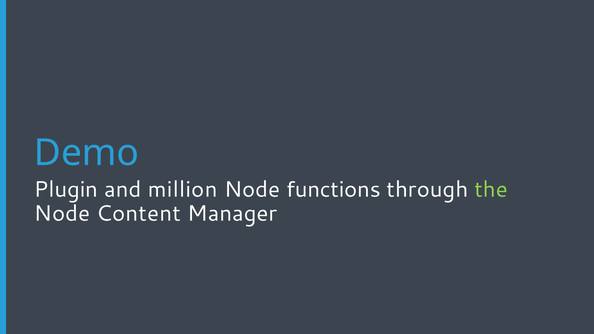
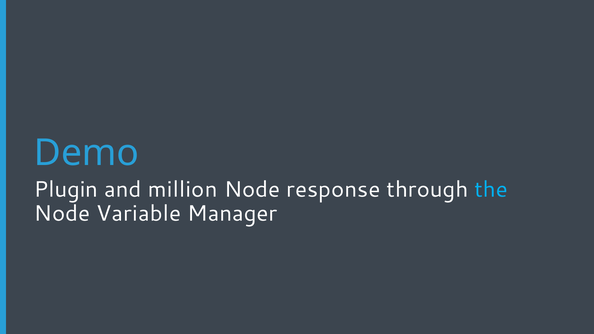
functions: functions -> response
the colour: light green -> light blue
Content: Content -> Variable
